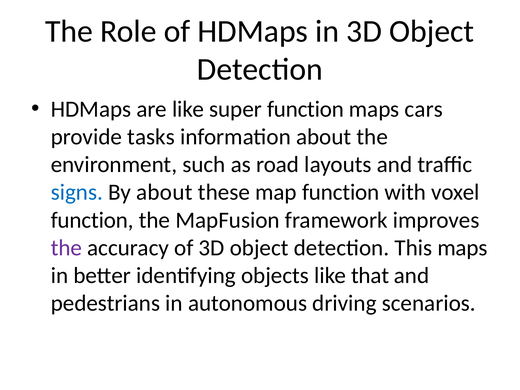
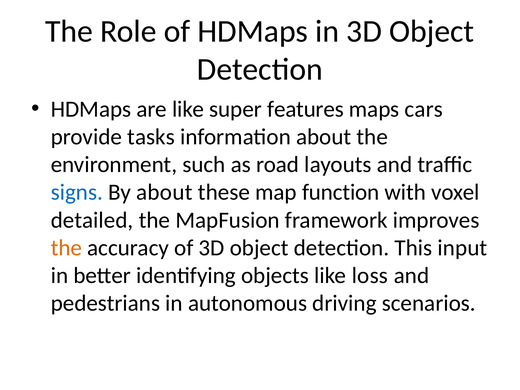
super function: function -> features
function at (92, 220): function -> detailed
the at (66, 248) colour: purple -> orange
This maps: maps -> input
that: that -> loss
